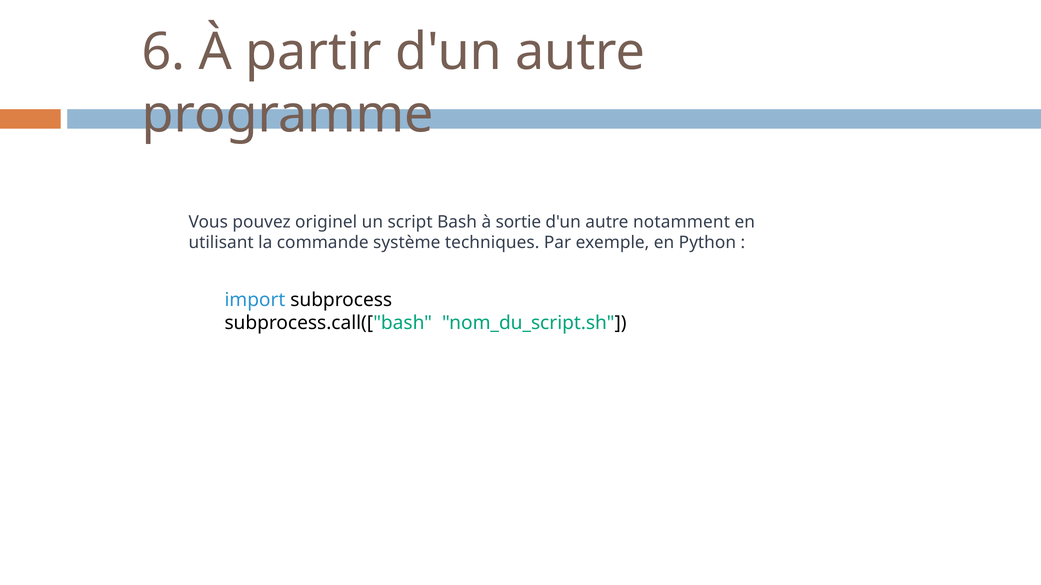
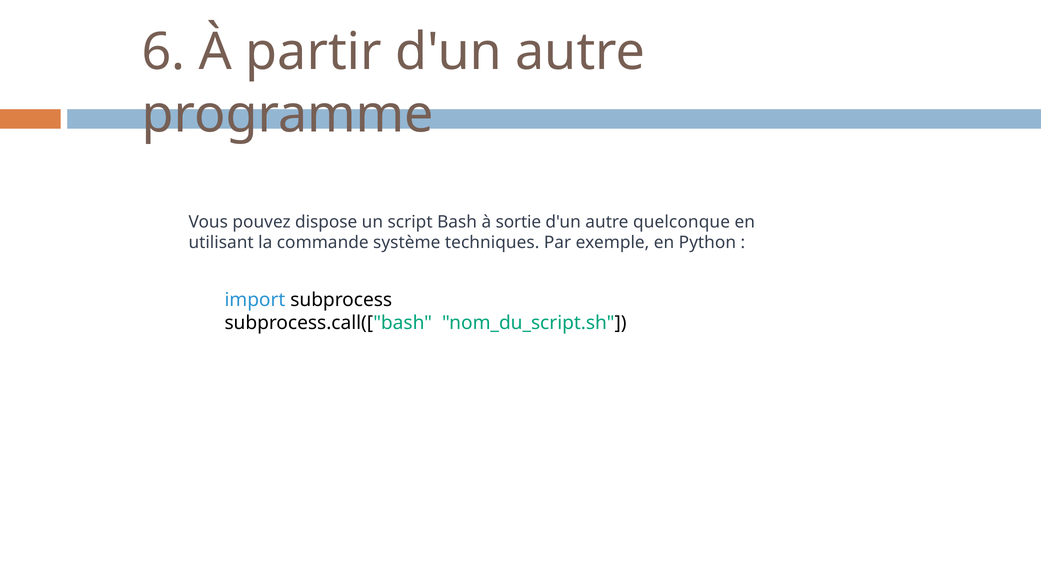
originel: originel -> dispose
notamment: notamment -> quelconque
